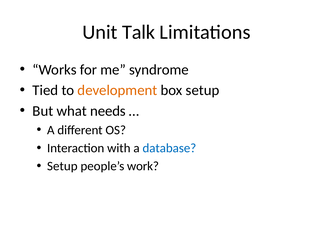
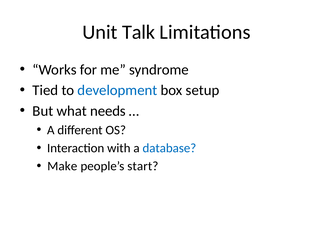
development colour: orange -> blue
Setup at (62, 167): Setup -> Make
work: work -> start
